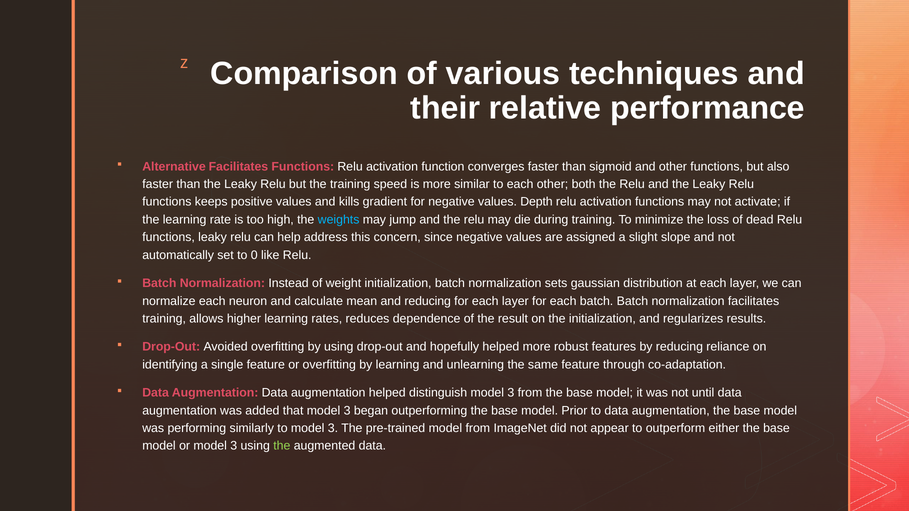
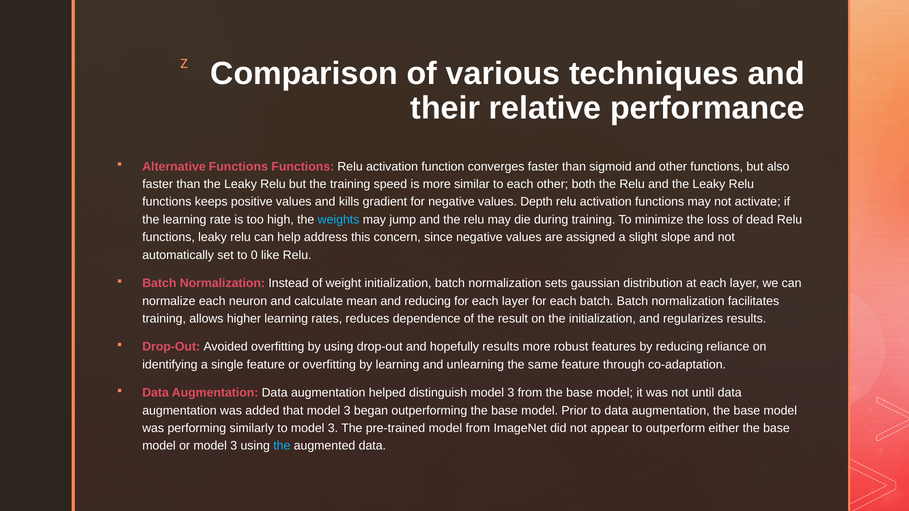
Alternative Facilitates: Facilitates -> Functions
hopefully helped: helped -> results
the at (282, 446) colour: light green -> light blue
